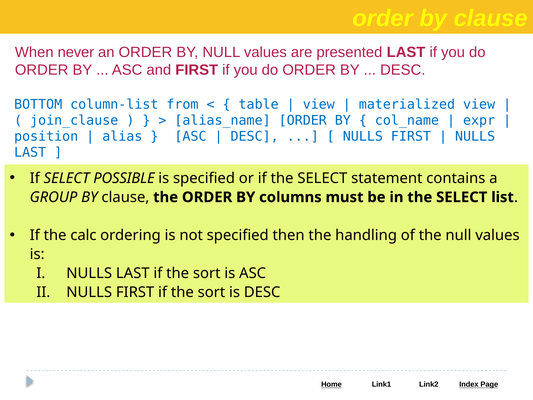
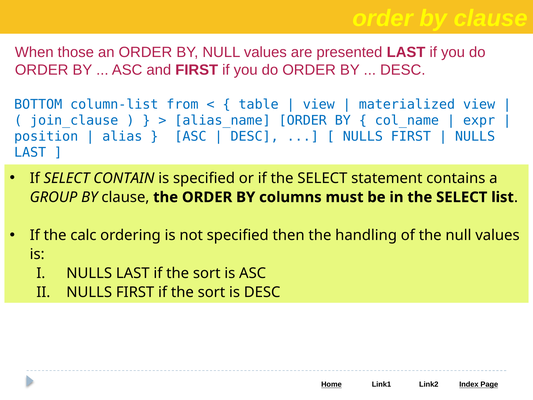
never: never -> those
POSSIBLE: POSSIBLE -> CONTAIN
